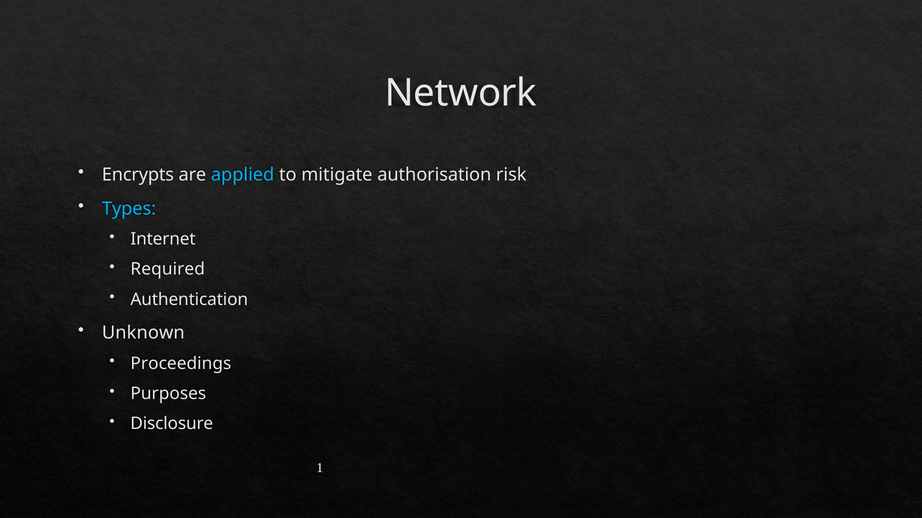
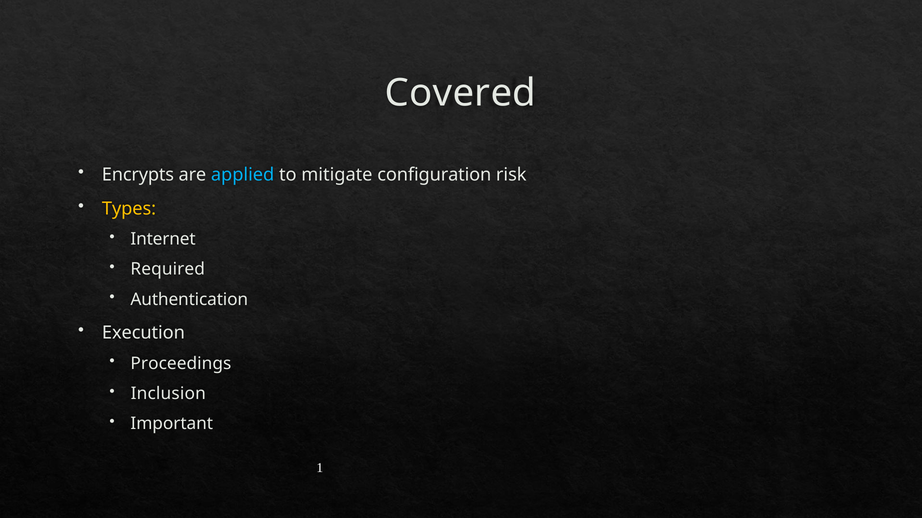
Network: Network -> Covered
authorisation: authorisation -> configuration
Types colour: light blue -> yellow
Unknown: Unknown -> Execution
Purposes: Purposes -> Inclusion
Disclosure: Disclosure -> Important
